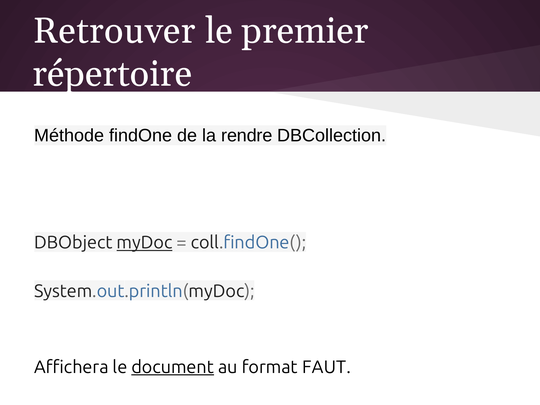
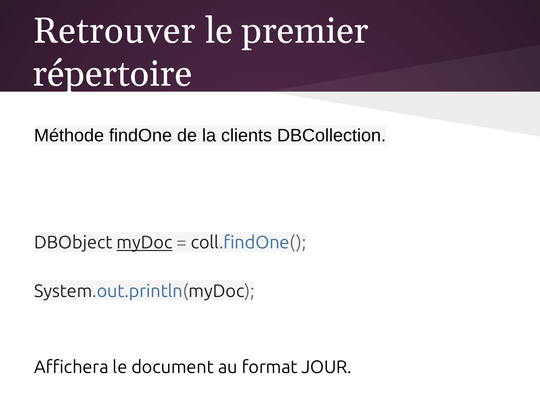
rendre: rendre -> clients
document underline: present -> none
FAUT: FAUT -> JOUR
